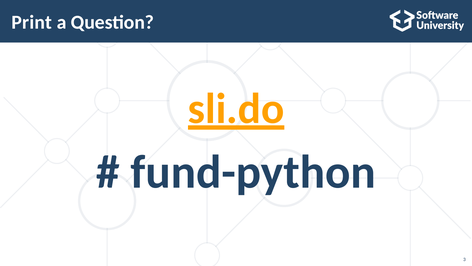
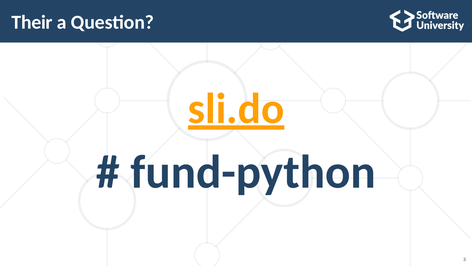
Print: Print -> Their
